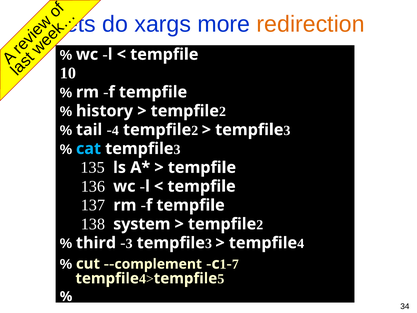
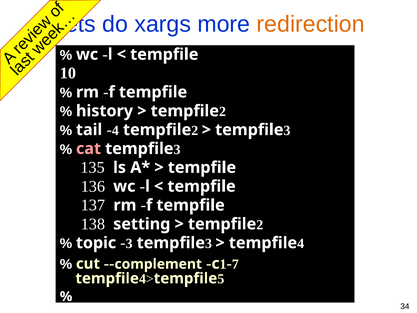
cat colour: light blue -> pink
system: system -> setting
third: third -> topic
